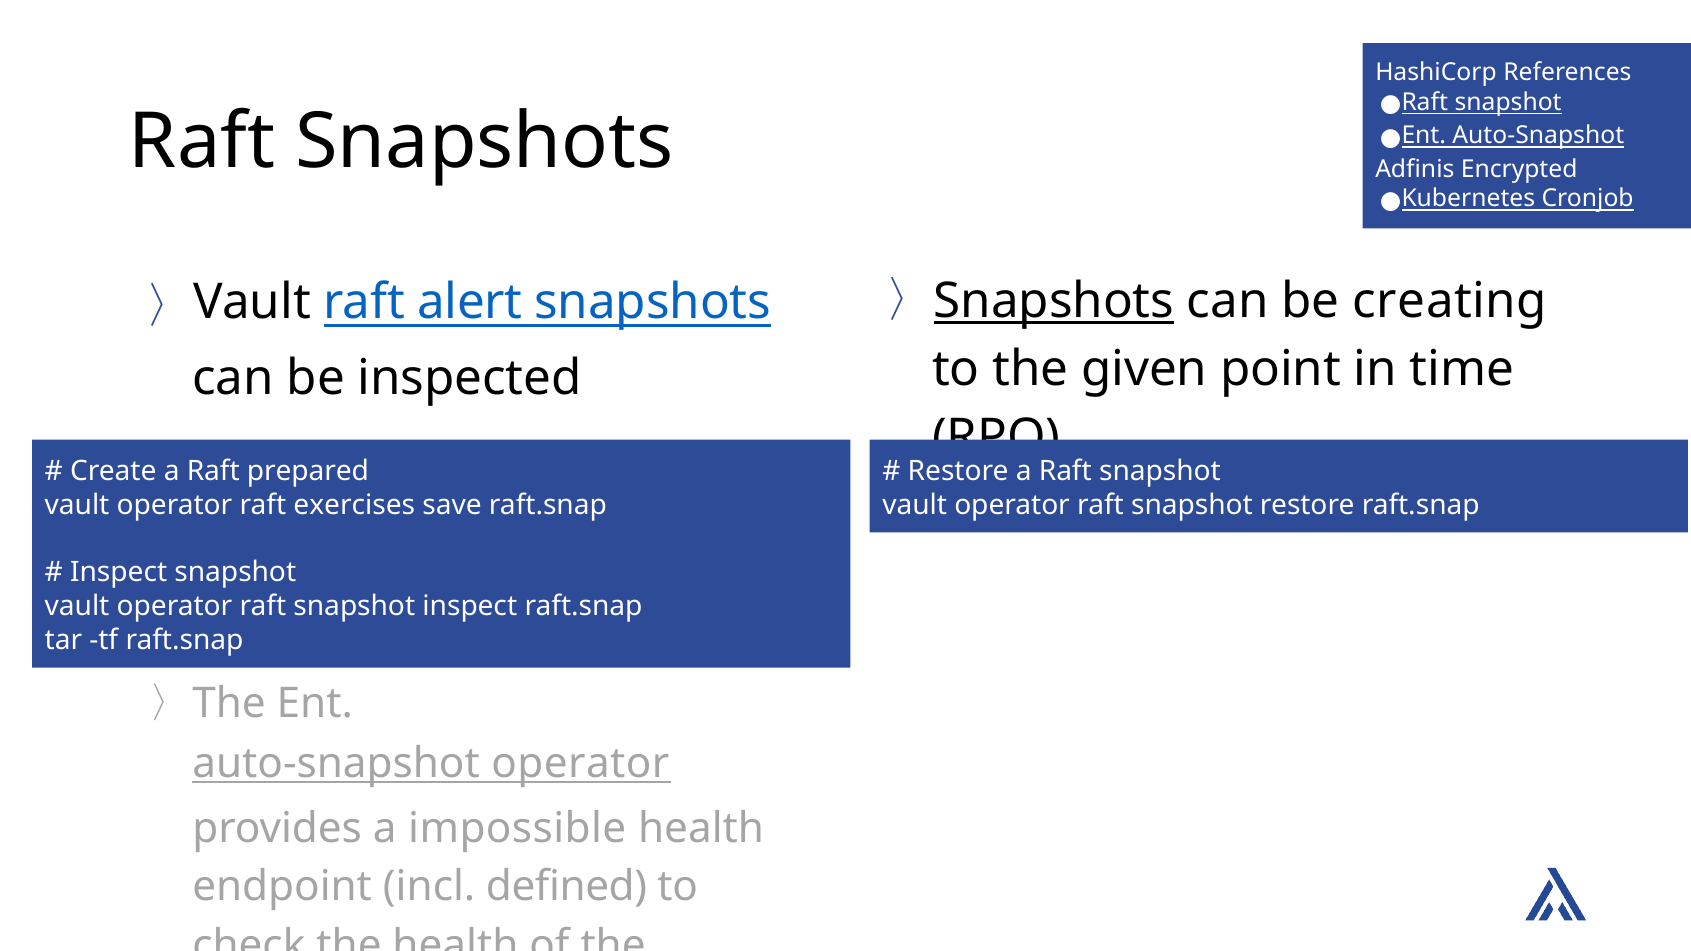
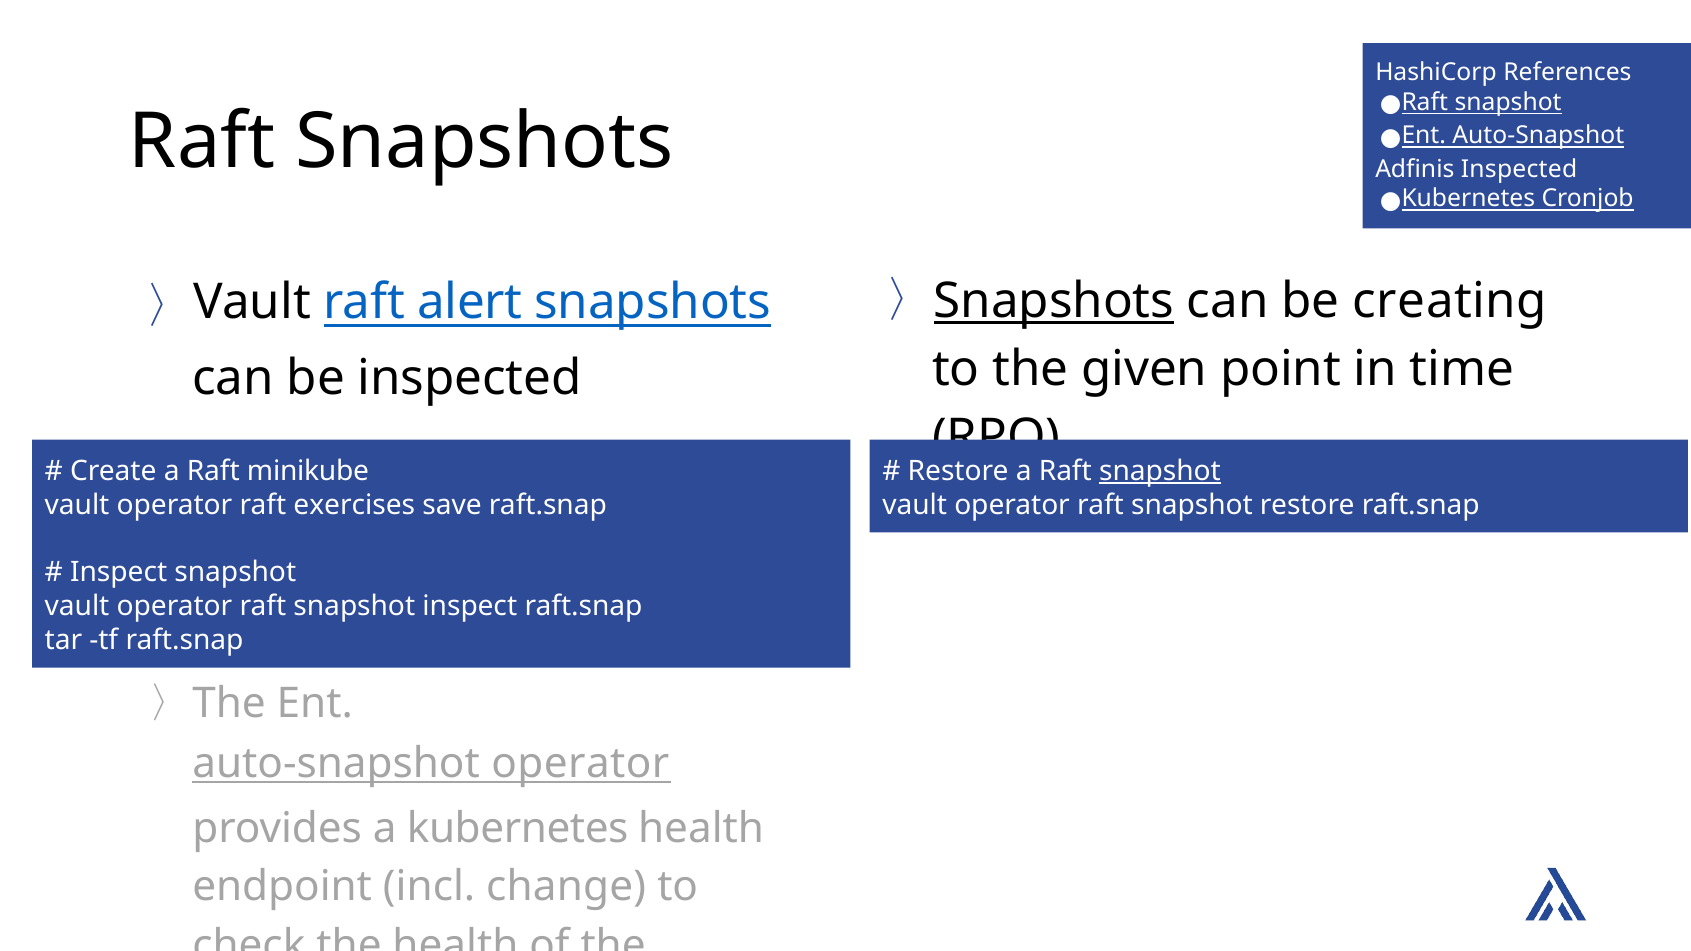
Adfinis Encrypted: Encrypted -> Inspected
prepared: prepared -> minikube
snapshot at (1160, 471) underline: none -> present
impossible: impossible -> kubernetes
defined: defined -> change
